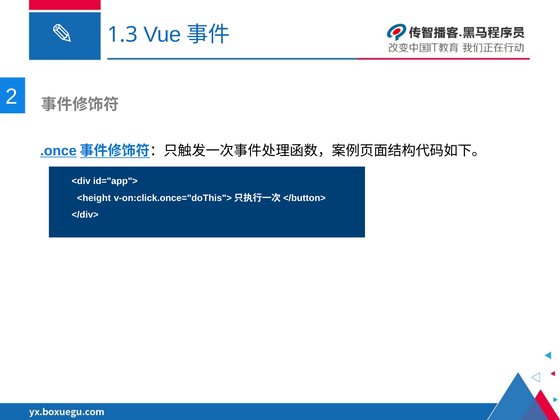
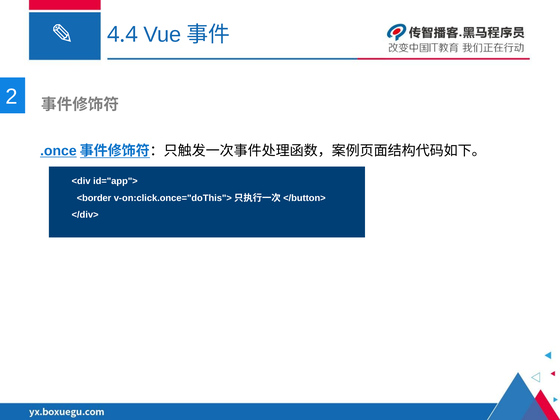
1.3: 1.3 -> 4.4
<height: <height -> <border
